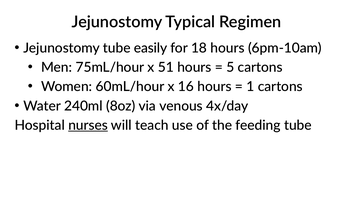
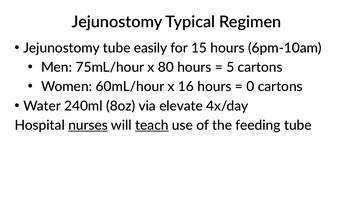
18: 18 -> 15
51: 51 -> 80
1: 1 -> 0
venous: venous -> elevate
teach underline: none -> present
